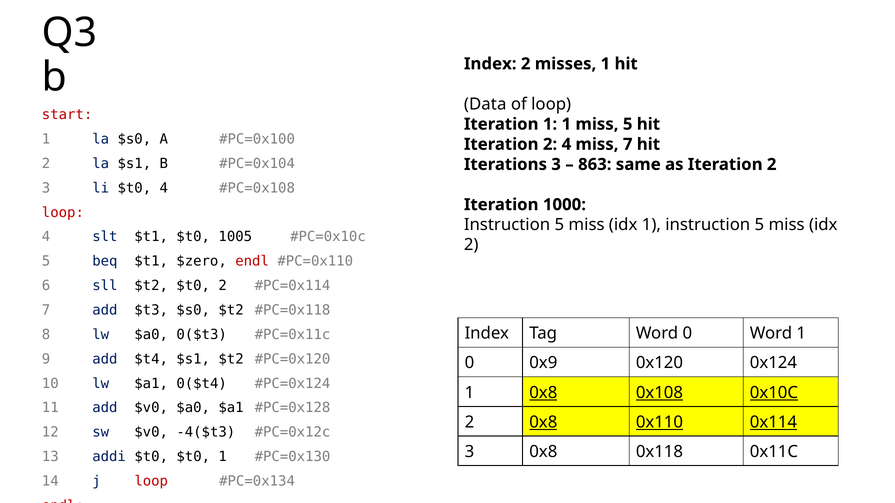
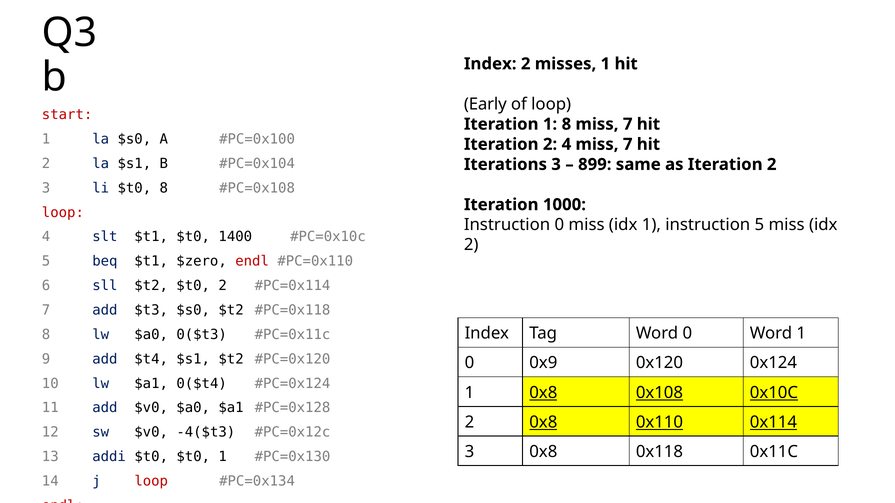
Data: Data -> Early
1 1: 1 -> 8
5 at (628, 124): 5 -> 7
863: 863 -> 899
$t0 4: 4 -> 8
5 at (559, 225): 5 -> 0
1005: 1005 -> 1400
